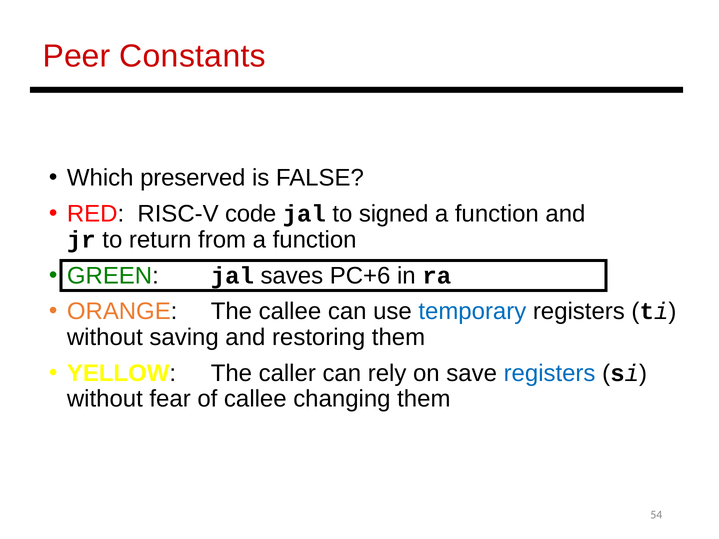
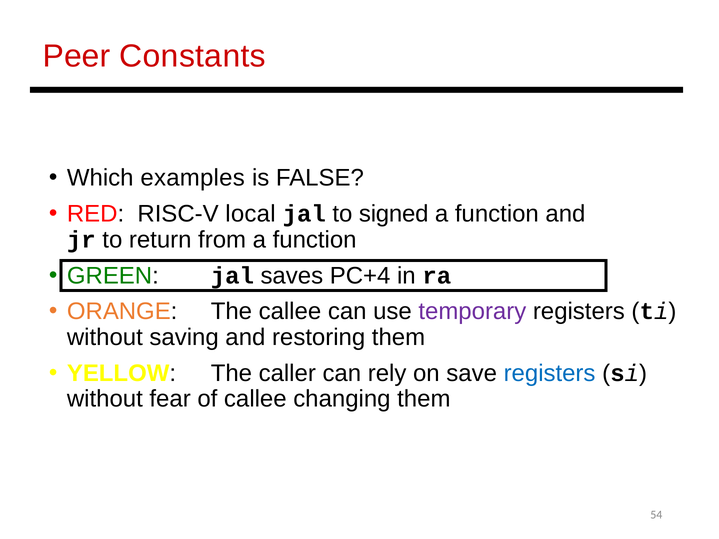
preserved: preserved -> examples
code: code -> local
PC+6: PC+6 -> PC+4
temporary colour: blue -> purple
